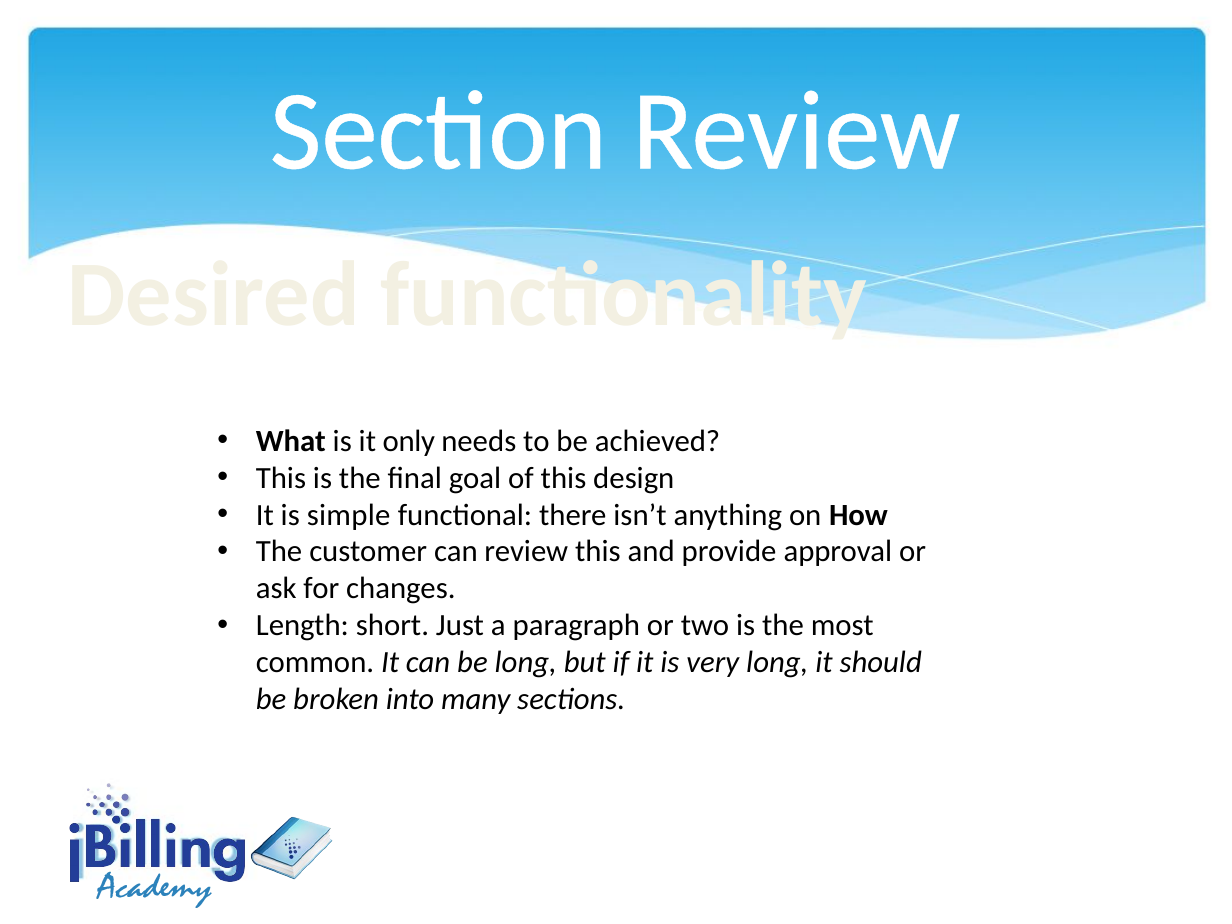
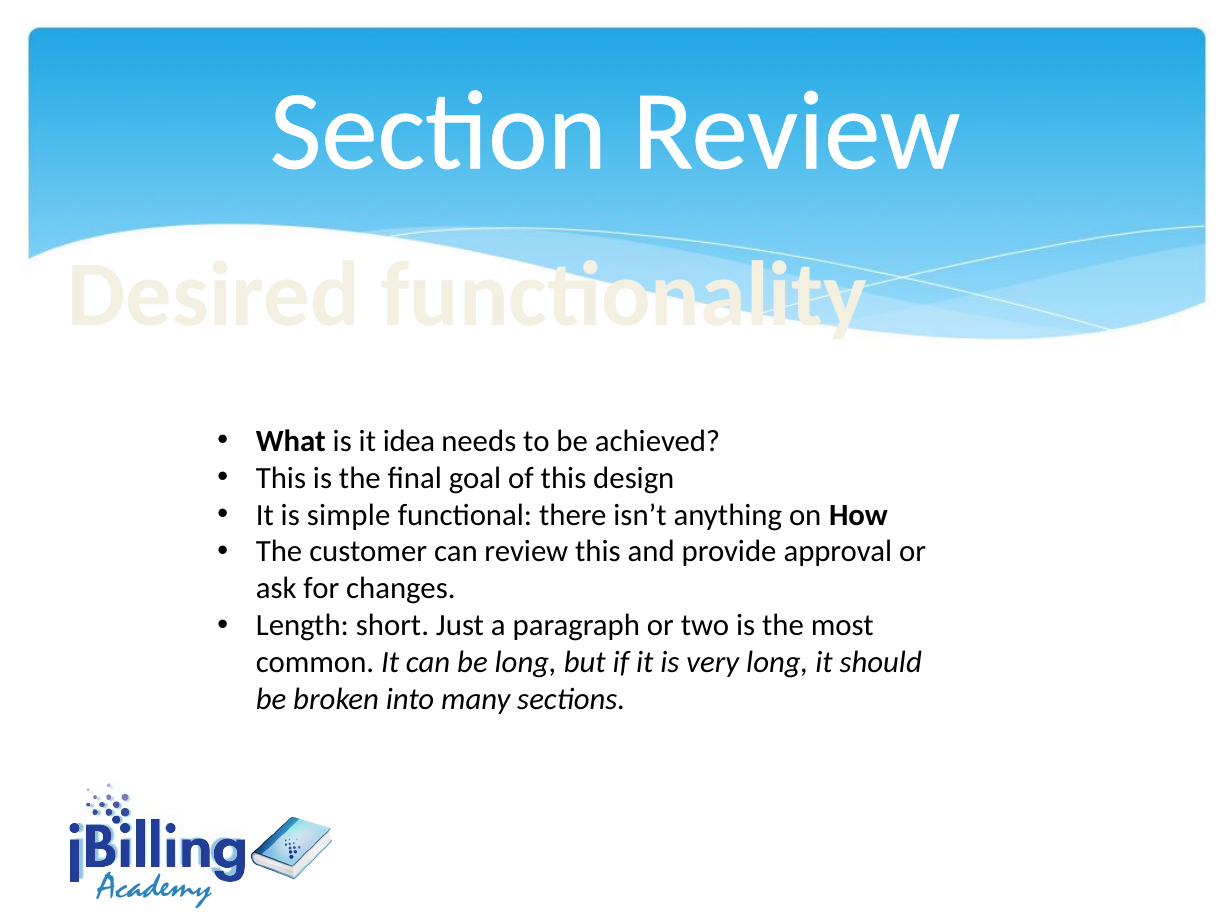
only: only -> idea
